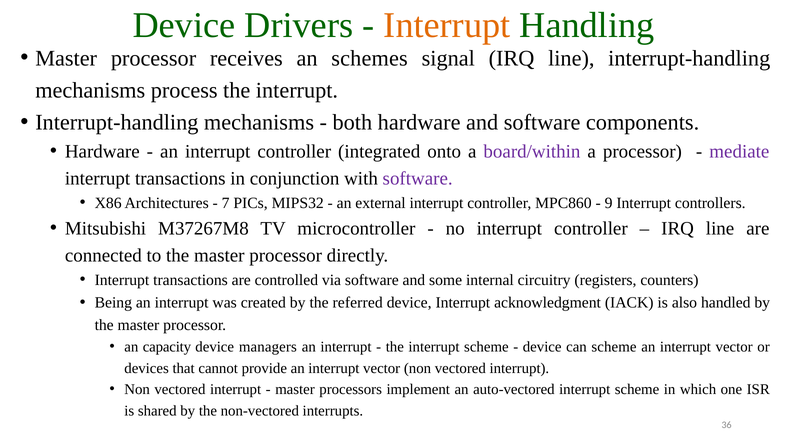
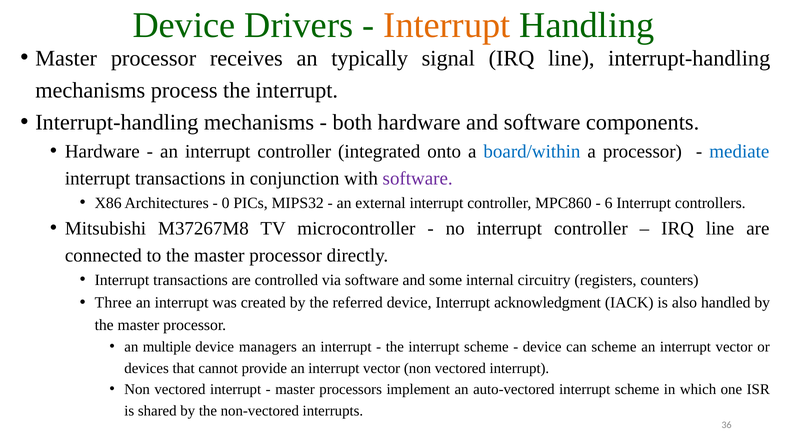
schemes: schemes -> typically
board/within colour: purple -> blue
mediate colour: purple -> blue
7: 7 -> 0
9: 9 -> 6
Being: Being -> Three
capacity: capacity -> multiple
